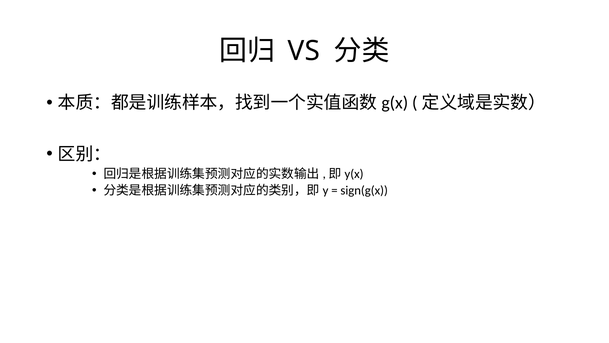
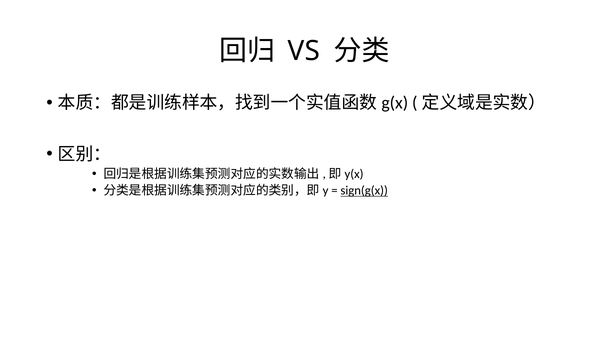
sign(g(x underline: none -> present
